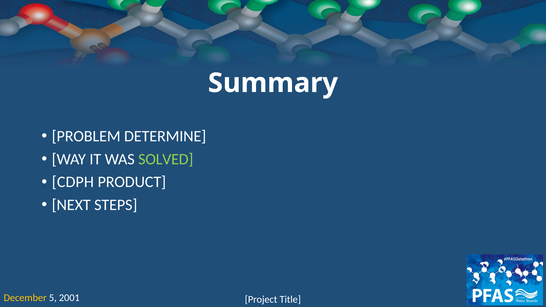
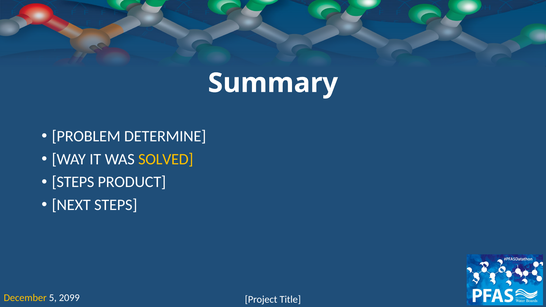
SOLVED colour: light green -> yellow
CDPH at (73, 182): CDPH -> STEPS
2001: 2001 -> 2099
